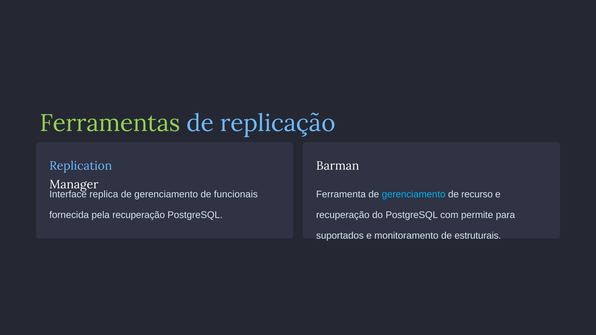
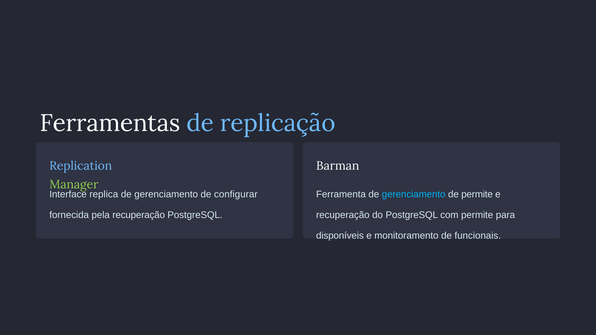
Ferramentas colour: light green -> white
Manager colour: white -> light green
funcionais: funcionais -> configurar
de recurso: recurso -> permite
suportados at (340, 236): suportados -> disponíveis
estruturais: estruturais -> funcionais
